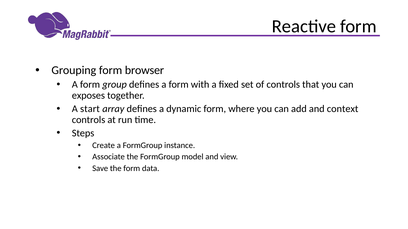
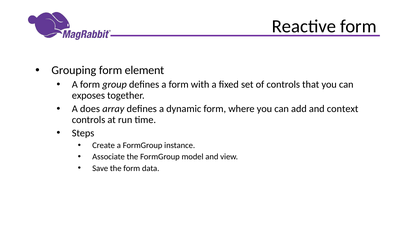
browser: browser -> element
start: start -> does
